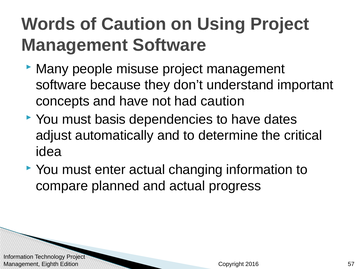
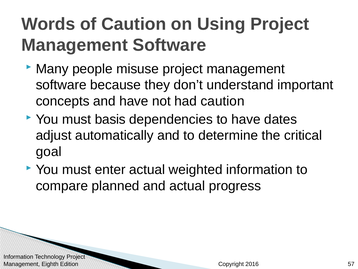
idea: idea -> goal
changing: changing -> weighted
